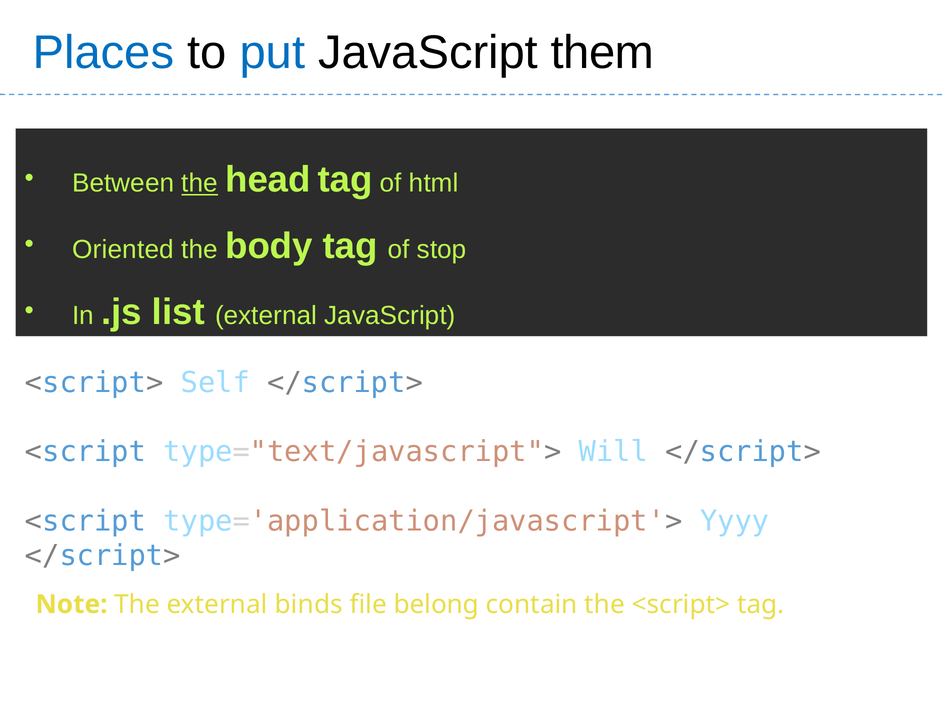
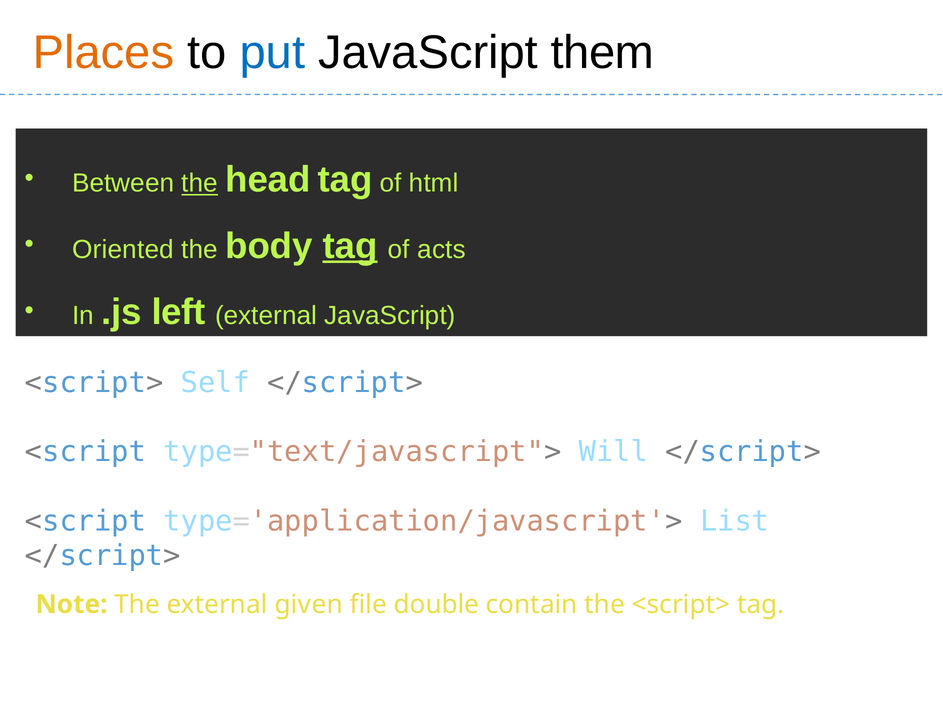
Places colour: blue -> orange
tag at (350, 246) underline: none -> present
stop: stop -> acts
list: list -> left
Yyyy: Yyyy -> List
binds: binds -> given
belong: belong -> double
